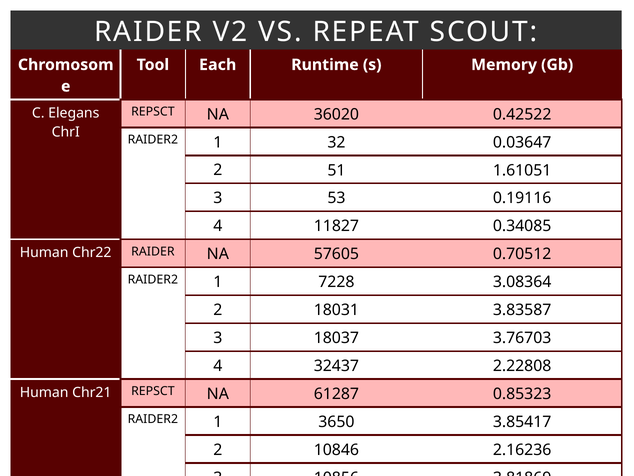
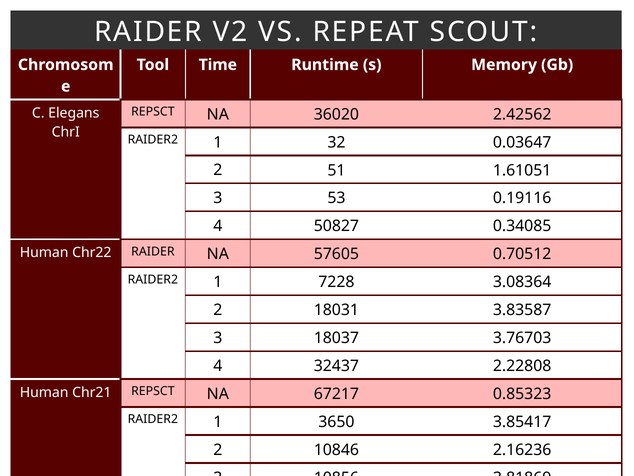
Each: Each -> Time
0.42522: 0.42522 -> 2.42562
11827: 11827 -> 50827
61287: 61287 -> 67217
